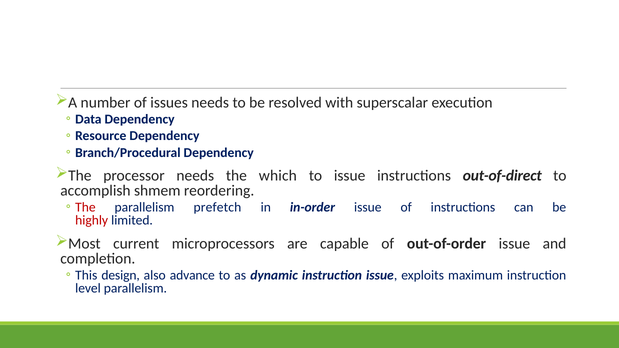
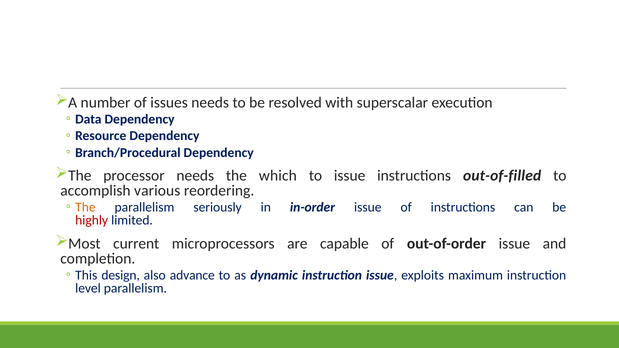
out-of-direct: out-of-direct -> out-of-filled
shmem: shmem -> various
The at (85, 207) colour: red -> orange
prefetch: prefetch -> seriously
